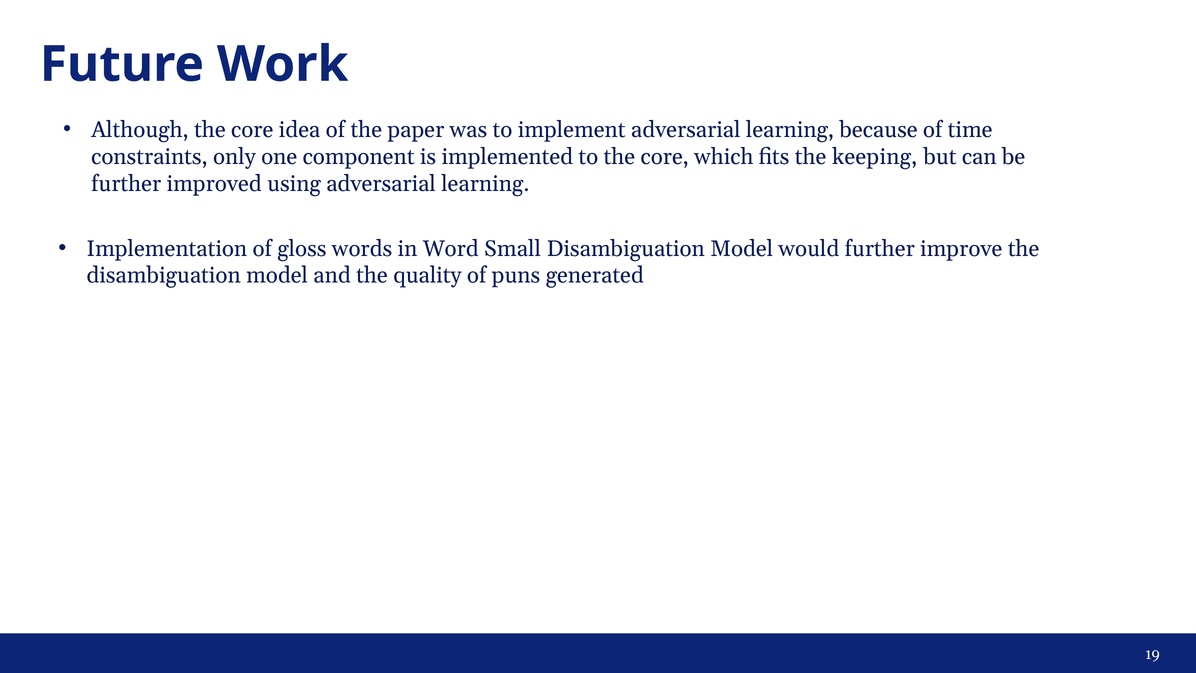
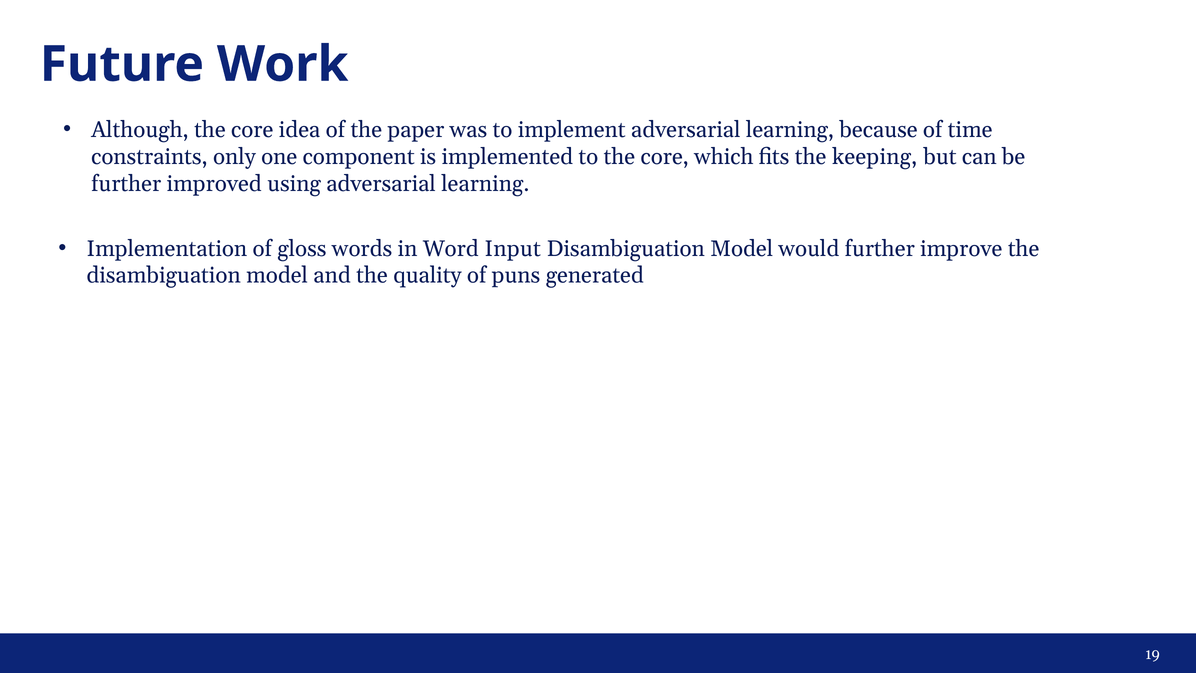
Small: Small -> Input
